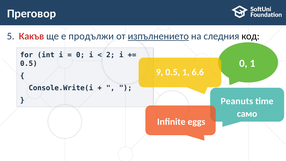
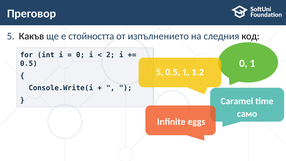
Какъв colour: red -> black
продължи: продължи -> стойността
изпълнението underline: present -> none
9 at (160, 72): 9 -> 5
6.6: 6.6 -> 1.2
Peanuts: Peanuts -> Caramel
